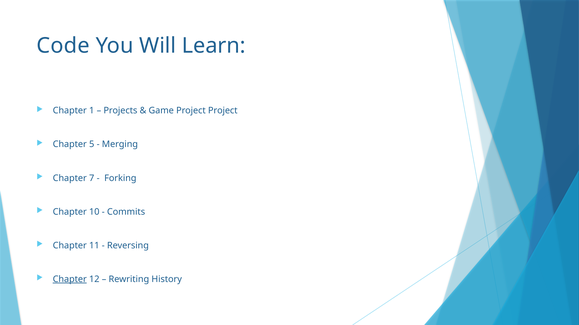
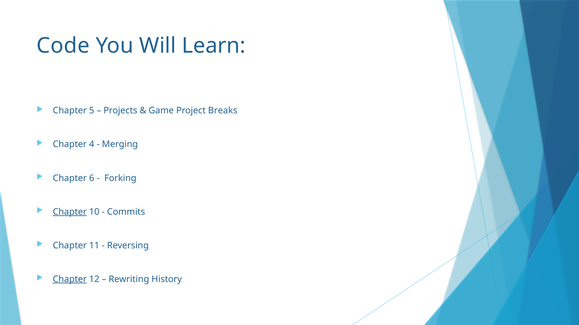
1: 1 -> 5
Project Project: Project -> Breaks
5: 5 -> 4
7: 7 -> 6
Chapter at (70, 212) underline: none -> present
